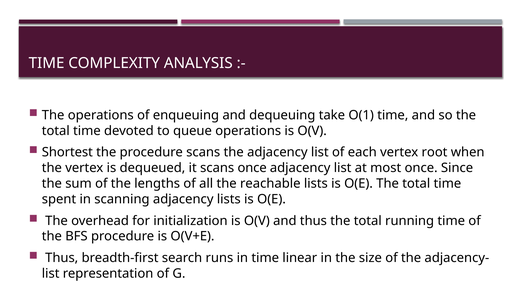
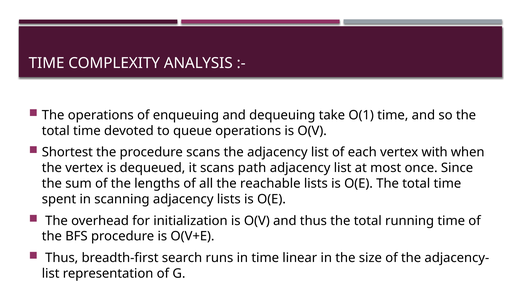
root: root -> with
scans once: once -> path
